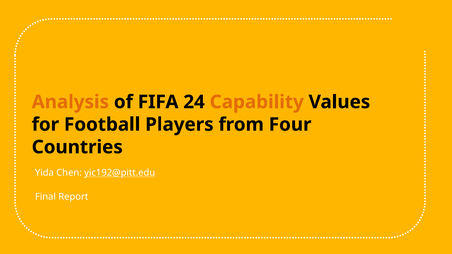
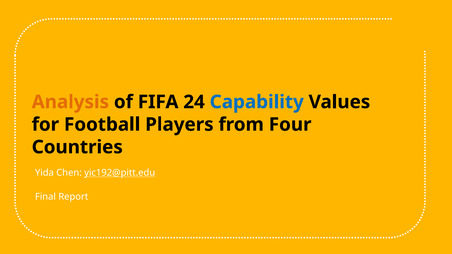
Capability colour: orange -> blue
